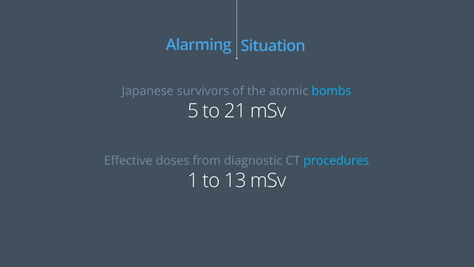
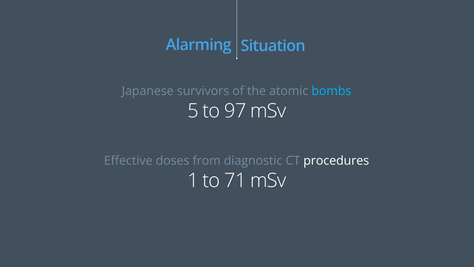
21: 21 -> 97
procedures colour: light blue -> white
13: 13 -> 71
